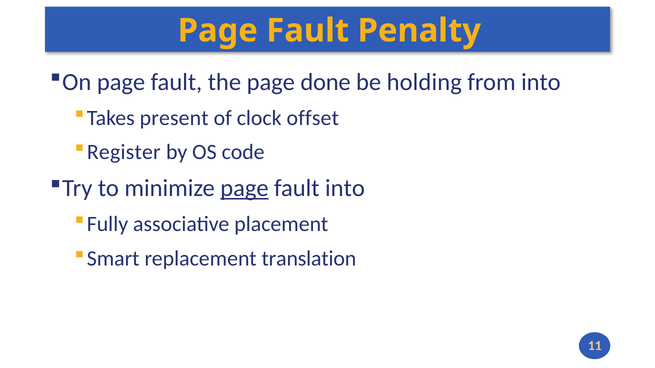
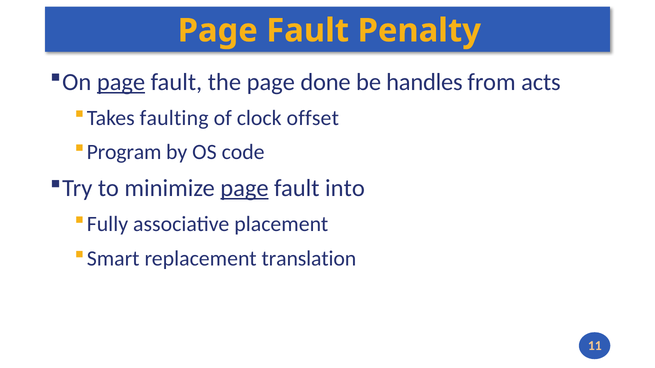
page at (121, 82) underline: none -> present
holding: holding -> handles
from into: into -> acts
present: present -> faulting
Register: Register -> Program
